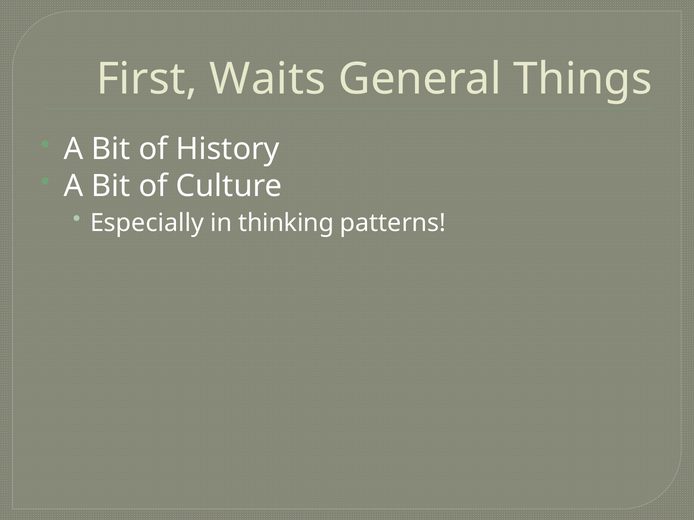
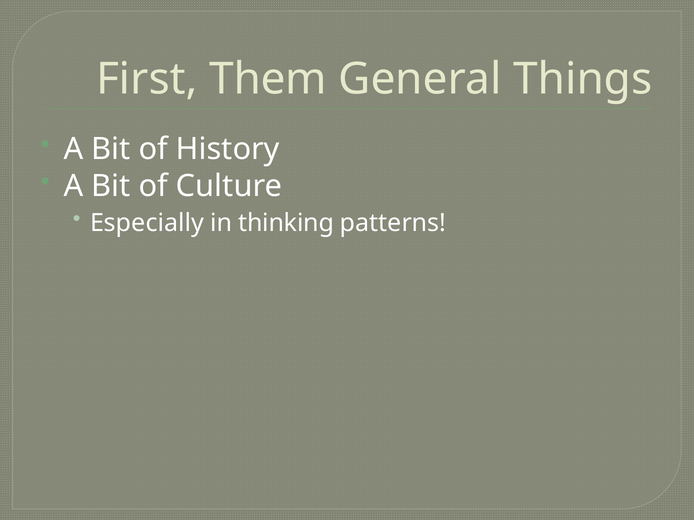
Waits: Waits -> Them
